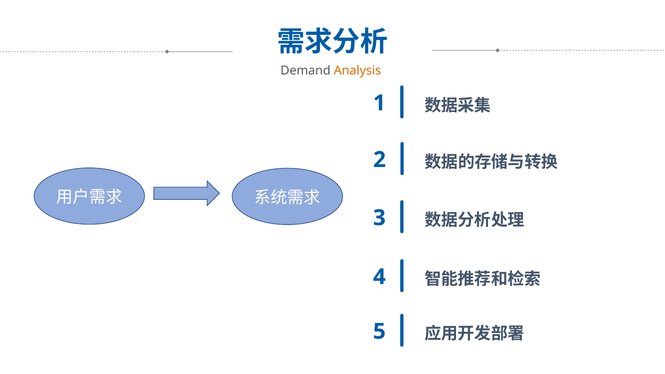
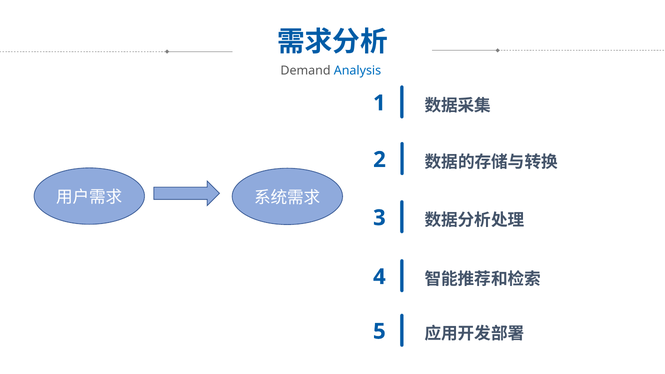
Analysis colour: orange -> blue
